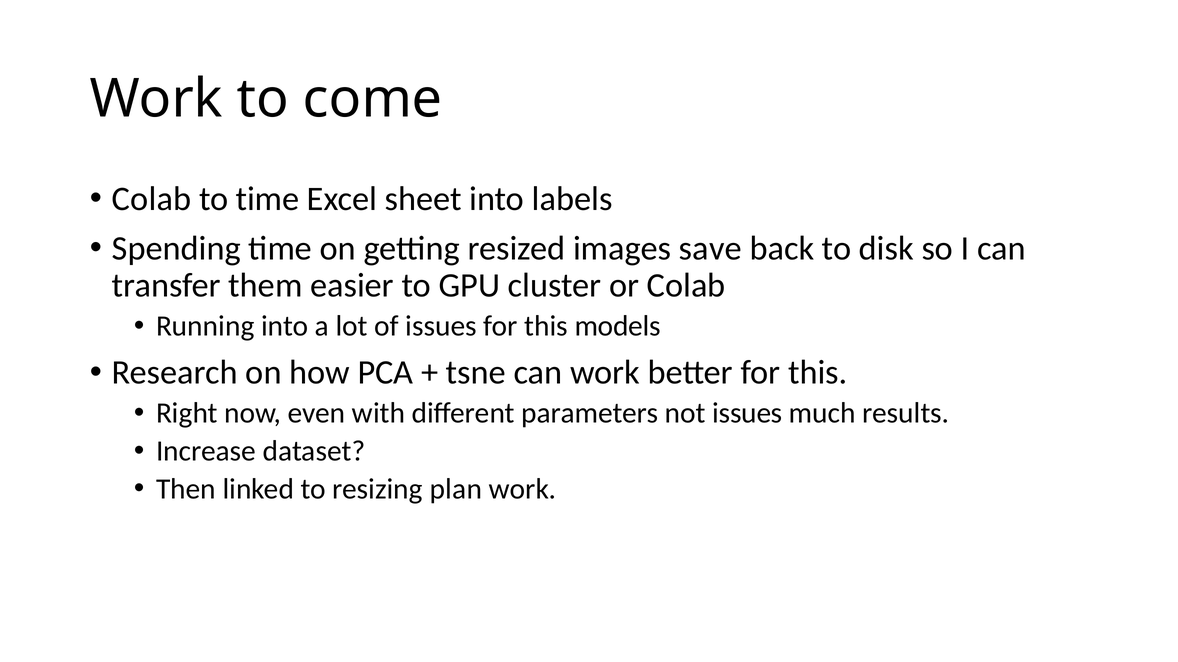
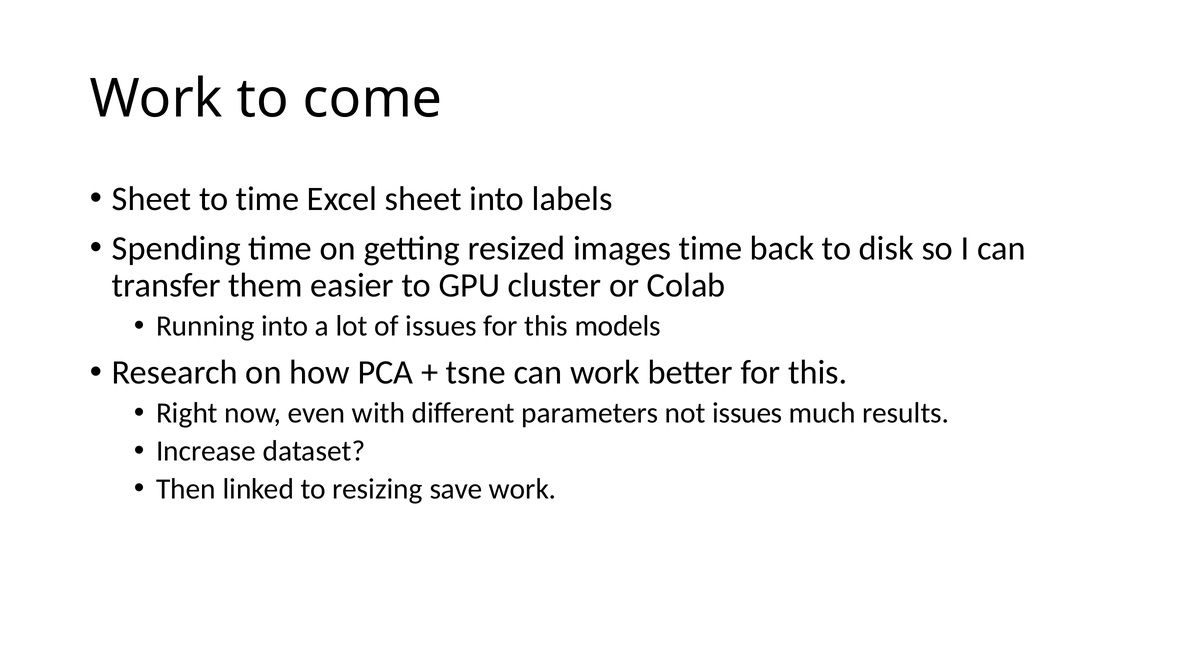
Colab at (152, 199): Colab -> Sheet
images save: save -> time
plan: plan -> save
